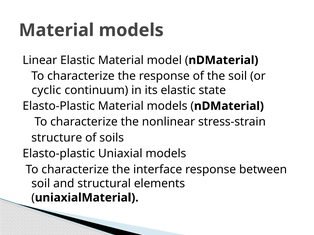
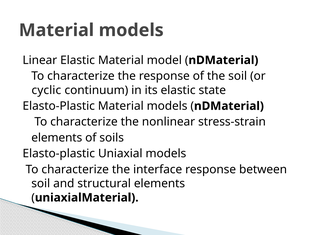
structure at (57, 138): structure -> elements
